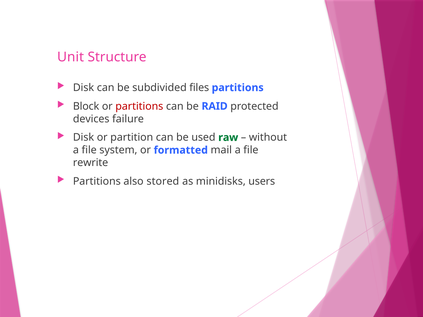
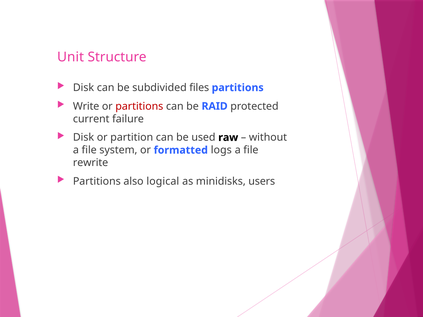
Block: Block -> Write
devices: devices -> current
raw colour: green -> black
mail: mail -> logs
stored: stored -> logical
